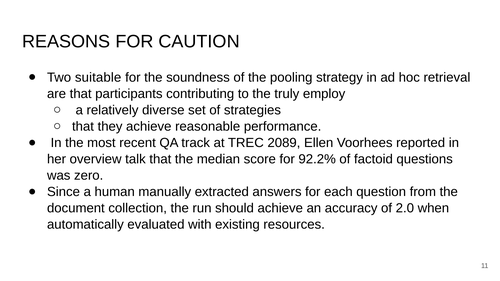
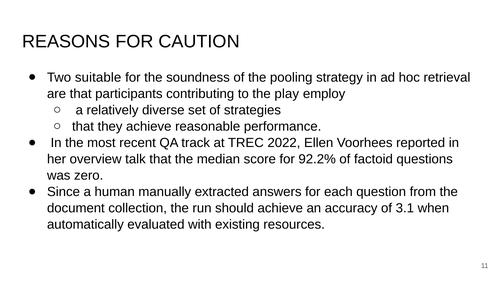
truly: truly -> play
2089: 2089 -> 2022
2.0: 2.0 -> 3.1
